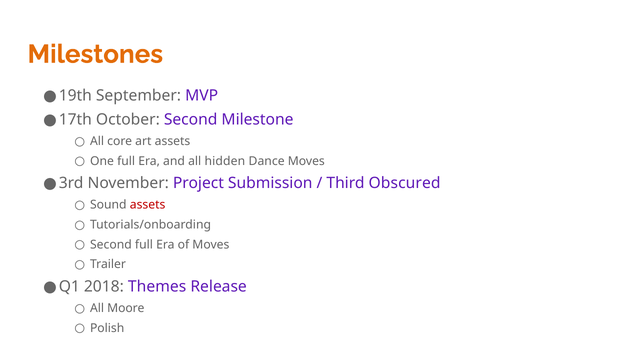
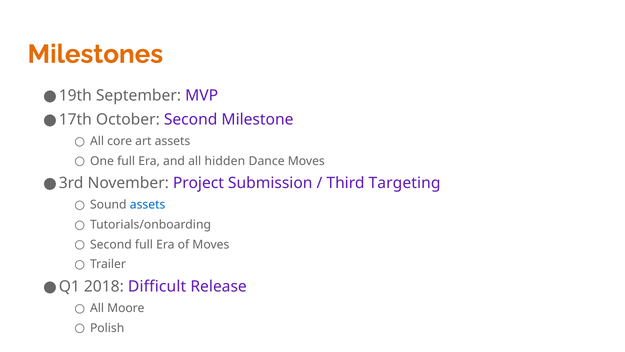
Obscured: Obscured -> Targeting
assets at (148, 205) colour: red -> blue
Themes: Themes -> Difficult
